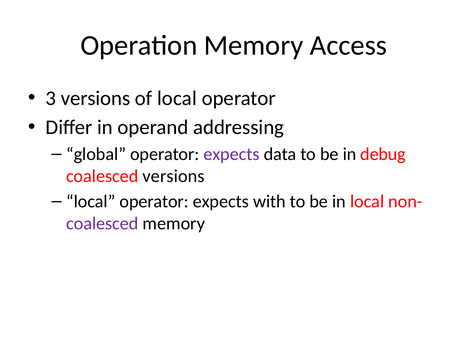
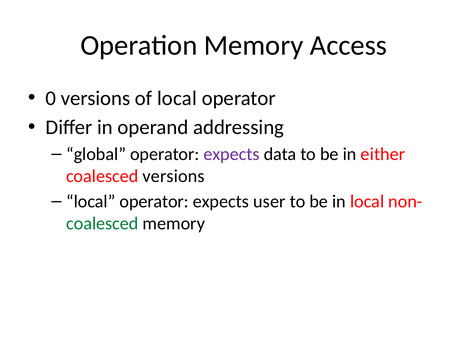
3: 3 -> 0
debug: debug -> either
with: with -> user
coalesced at (102, 223) colour: purple -> green
